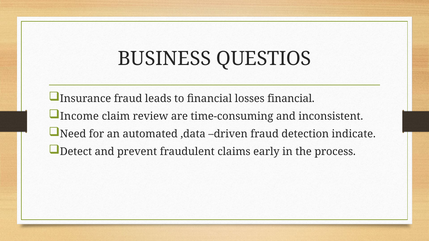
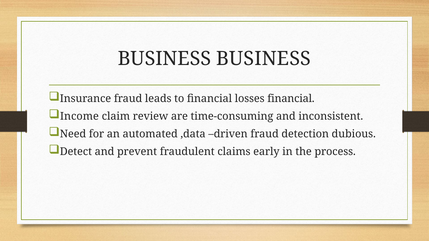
BUSINESS QUESTIOS: QUESTIOS -> BUSINESS
indicate: indicate -> dubious
